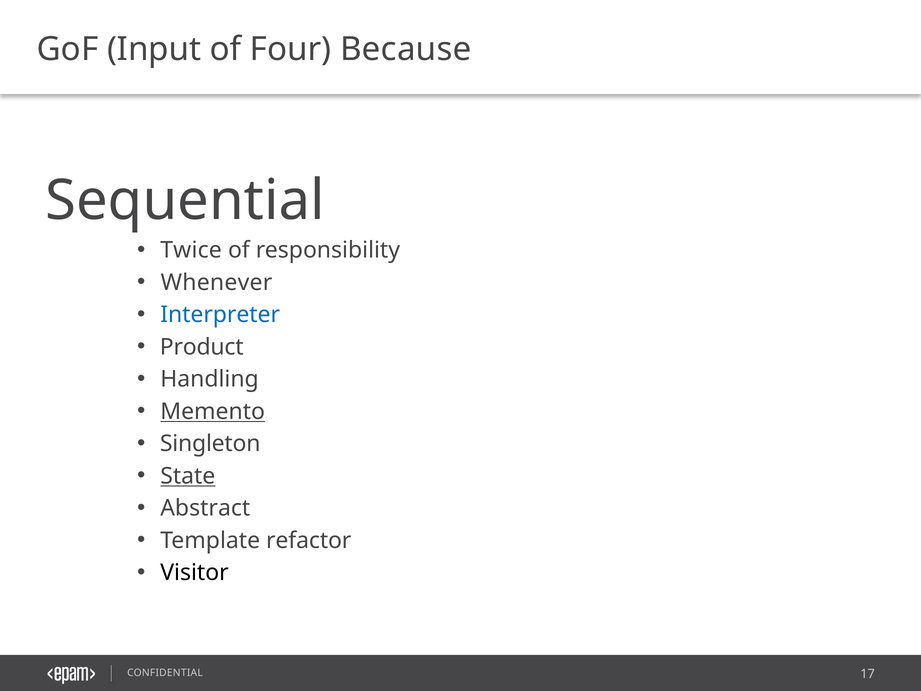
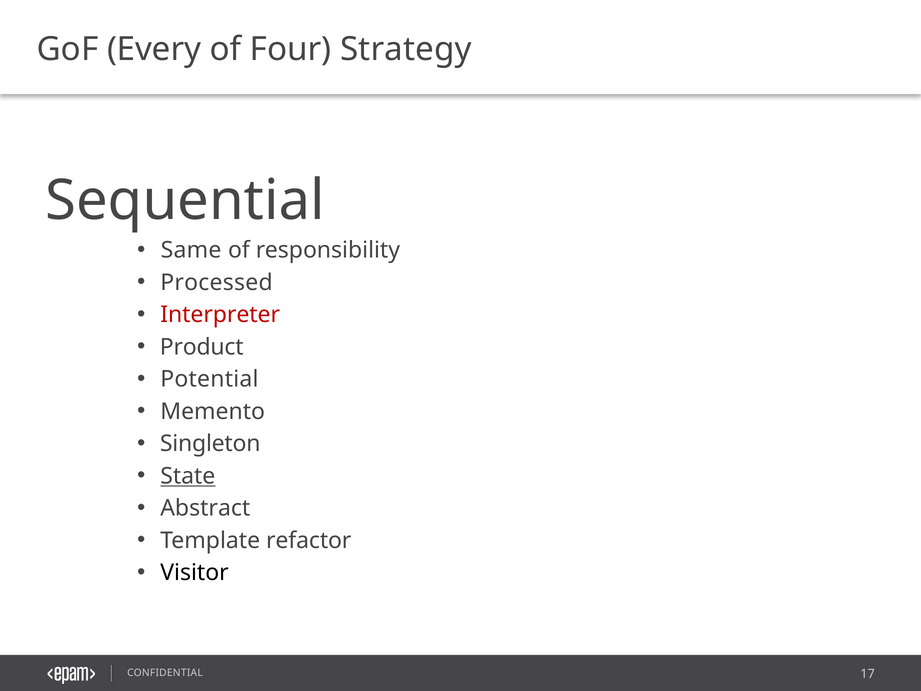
Input: Input -> Every
Because: Because -> Strategy
Twice: Twice -> Same
Whenever: Whenever -> Processed
Interpreter colour: blue -> red
Handling: Handling -> Potential
Memento underline: present -> none
